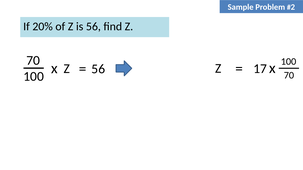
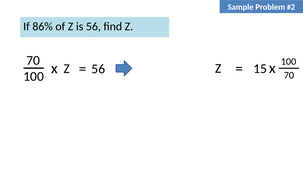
20%: 20% -> 86%
17: 17 -> 15
